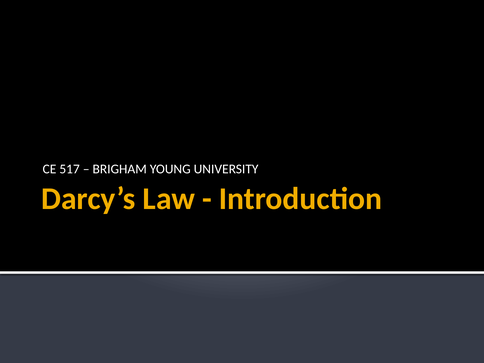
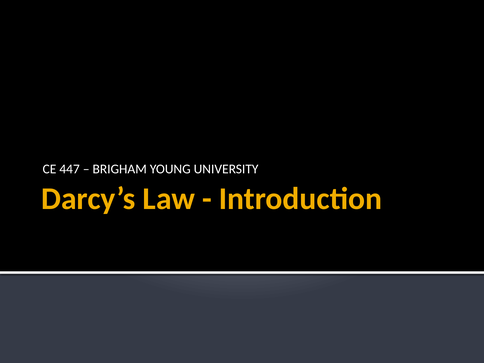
517: 517 -> 447
